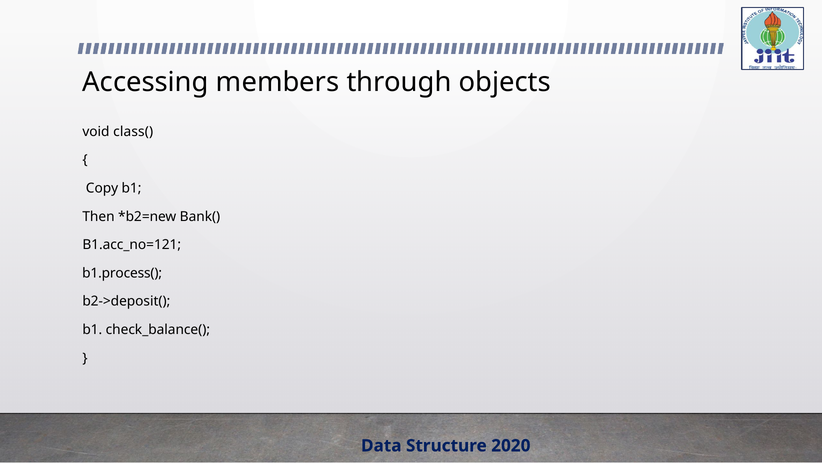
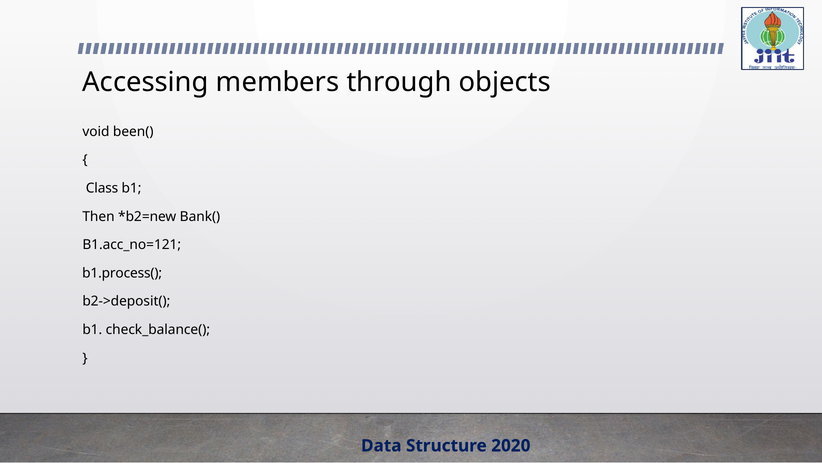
class(: class( -> been(
Copy: Copy -> Class
